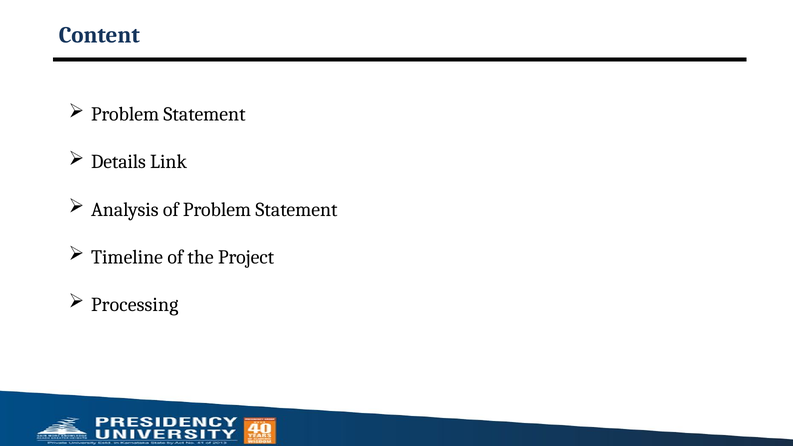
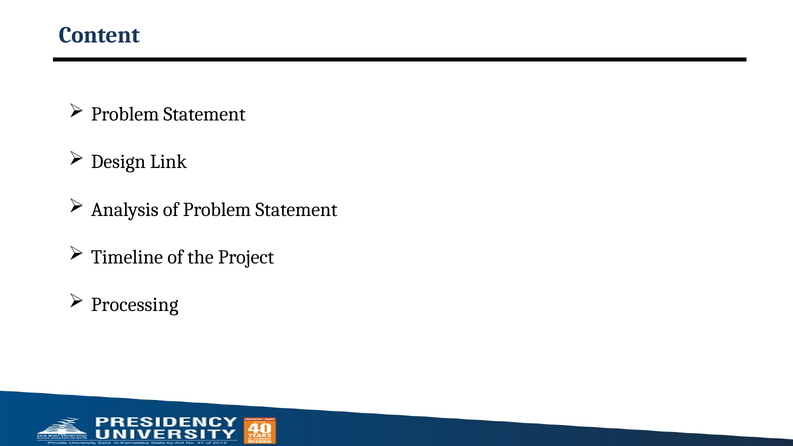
Details: Details -> Design
